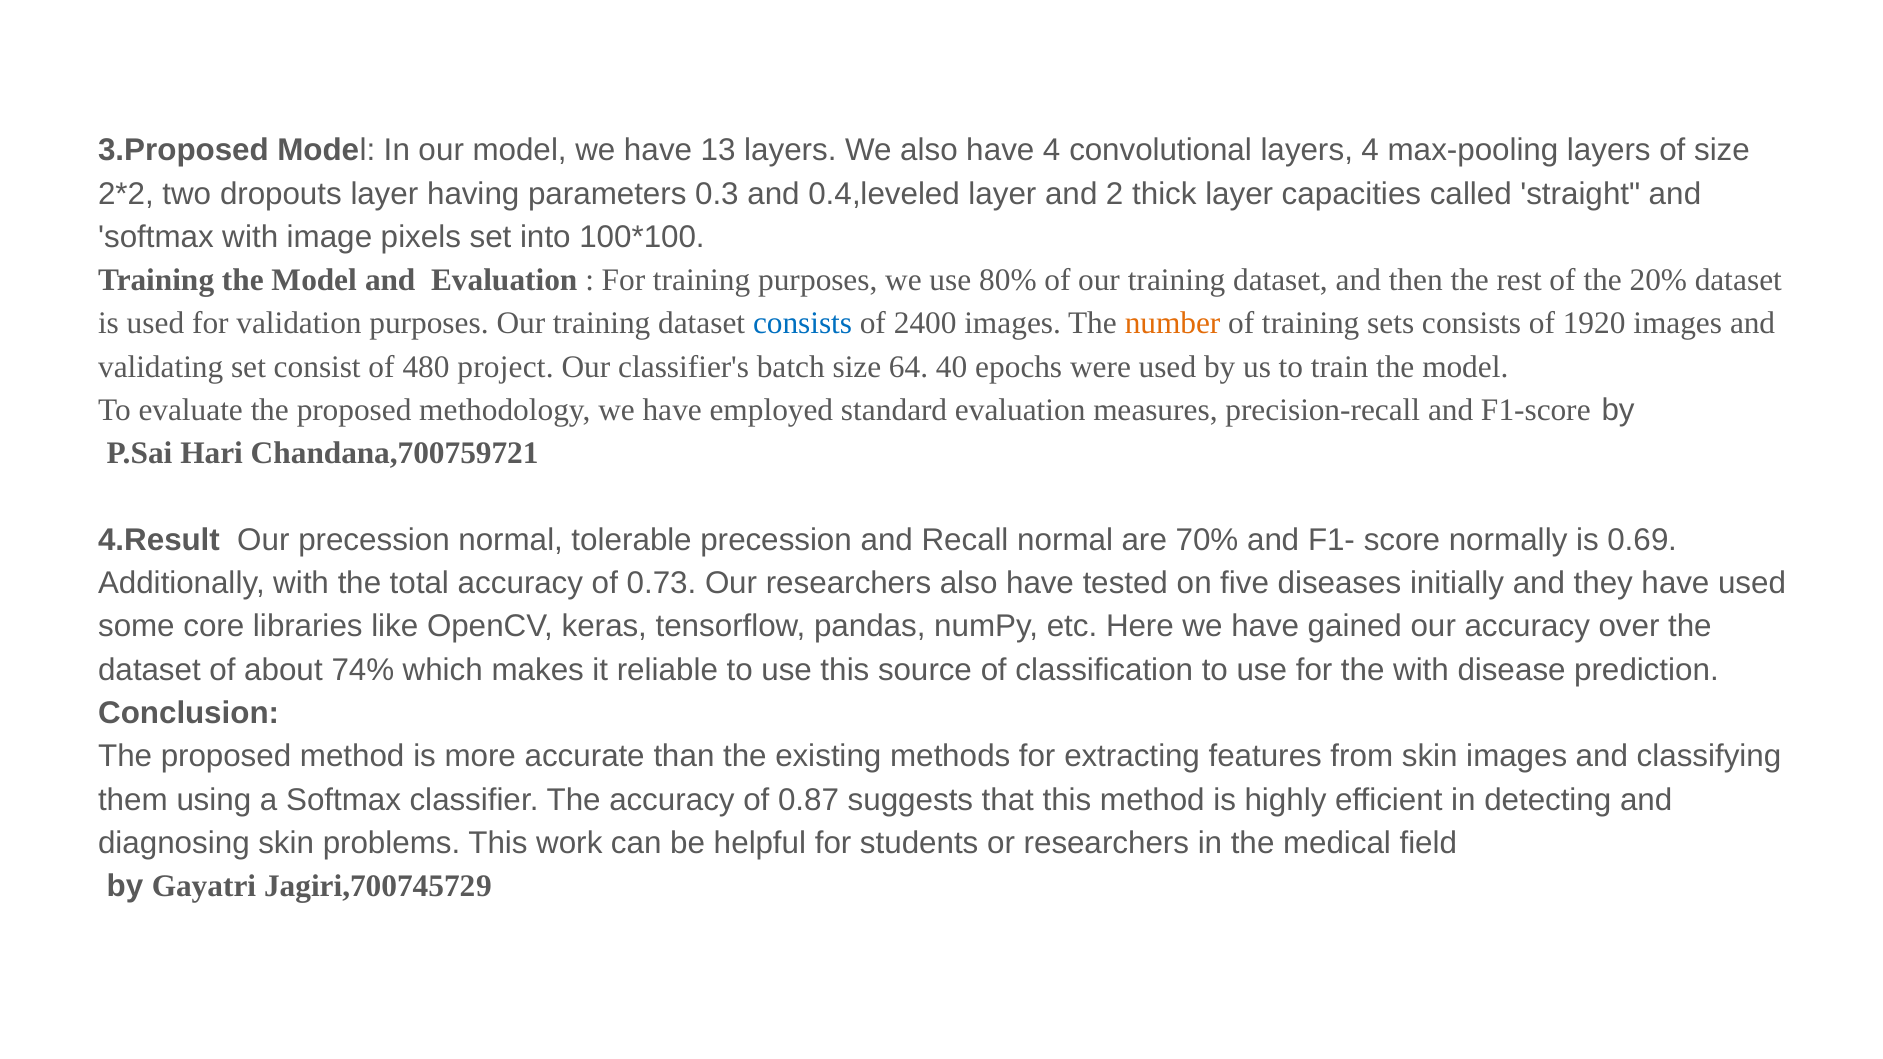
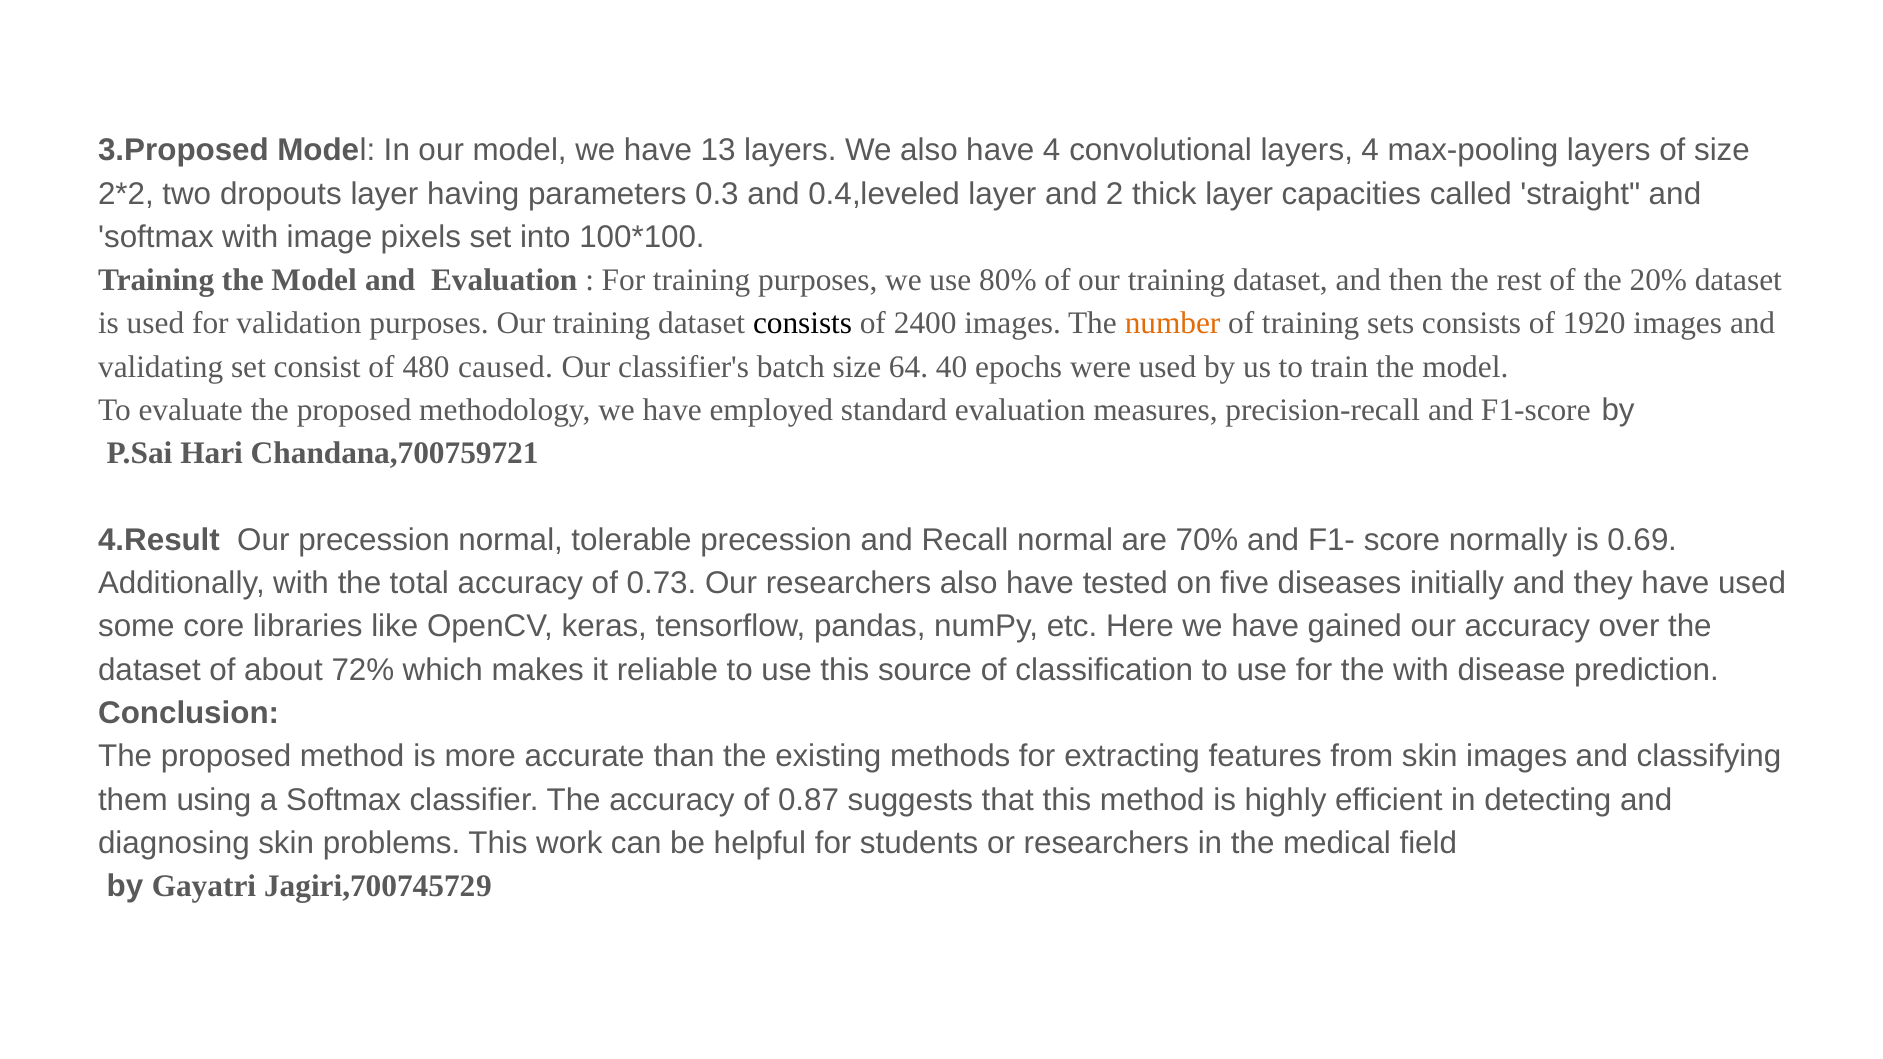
consists at (803, 324) colour: blue -> black
project: project -> caused
74%: 74% -> 72%
